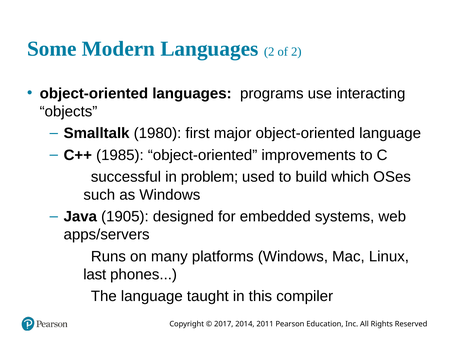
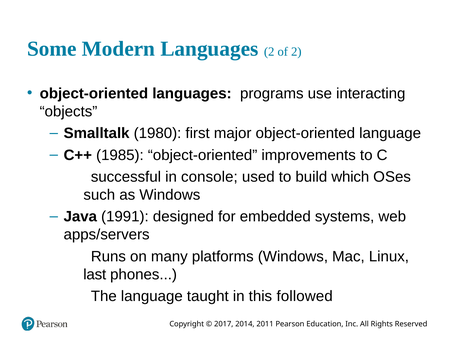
problem: problem -> console
1905: 1905 -> 1991
compiler: compiler -> followed
